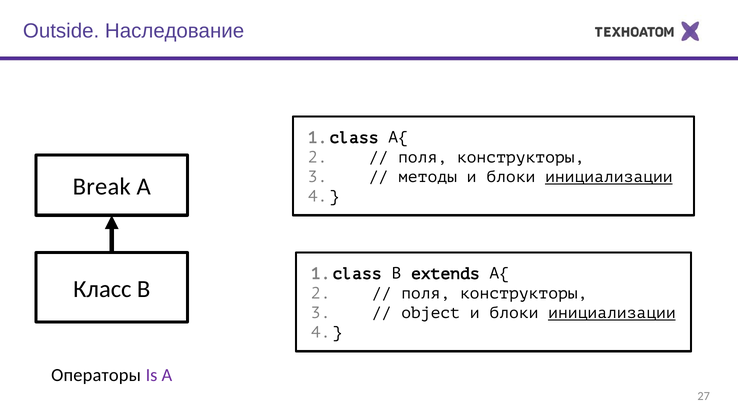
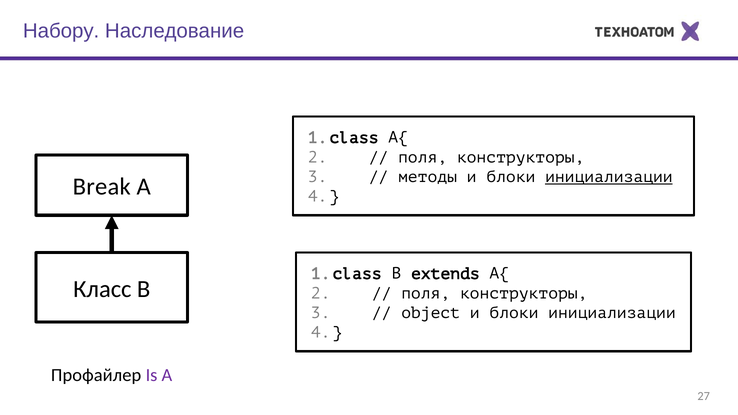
Outside: Outside -> Набору
инициализации at (612, 313) underline: present -> none
Операторы: Операторы -> Профайлер
